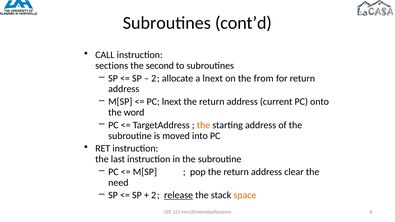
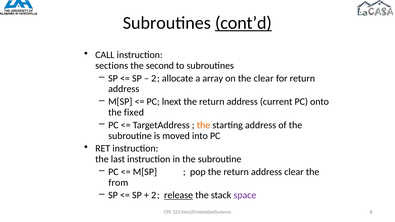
cont’d underline: none -> present
a lnext: lnext -> array
the from: from -> clear
word: word -> fixed
need: need -> from
space colour: orange -> purple
